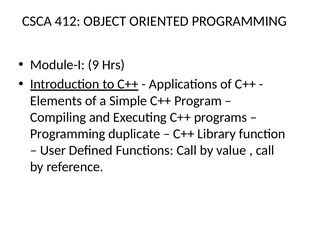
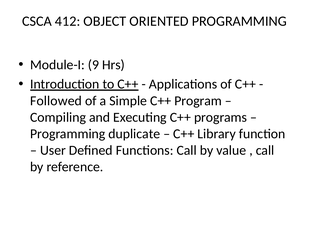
Elements: Elements -> Followed
